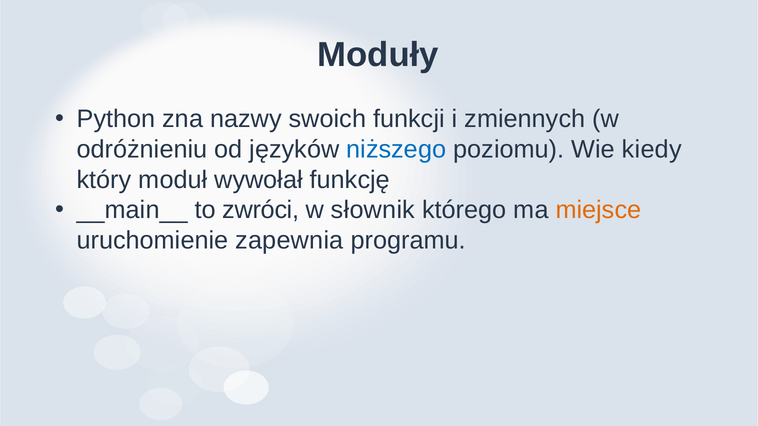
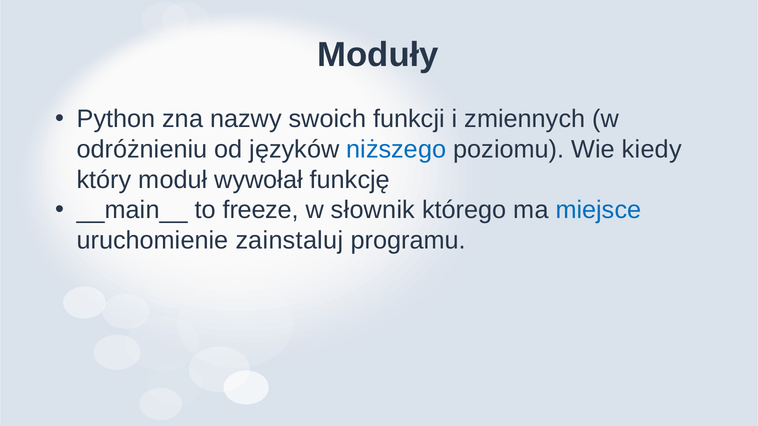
zwróci: zwróci -> freeze
miejsce colour: orange -> blue
zapewnia: zapewnia -> zainstaluj
